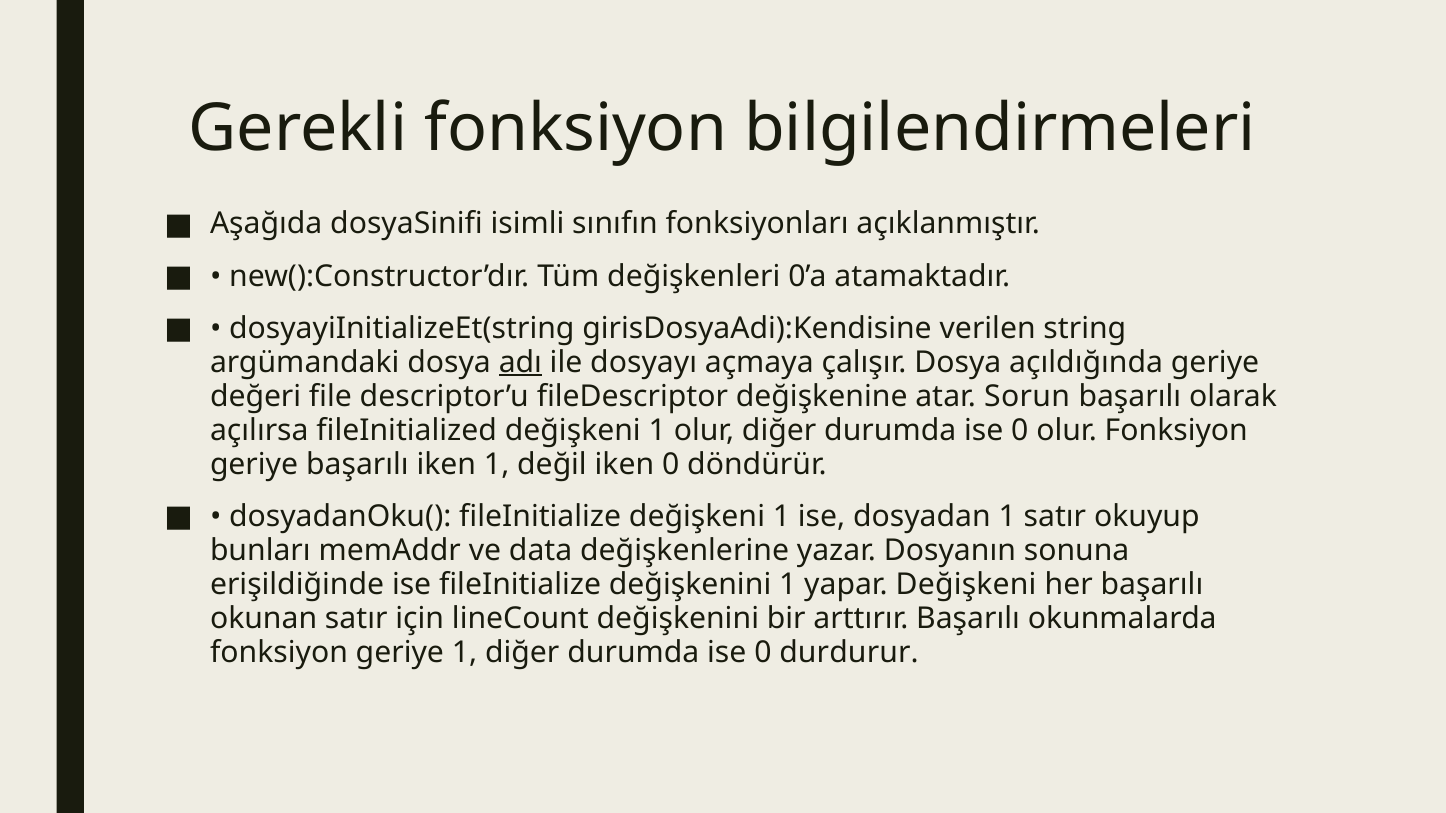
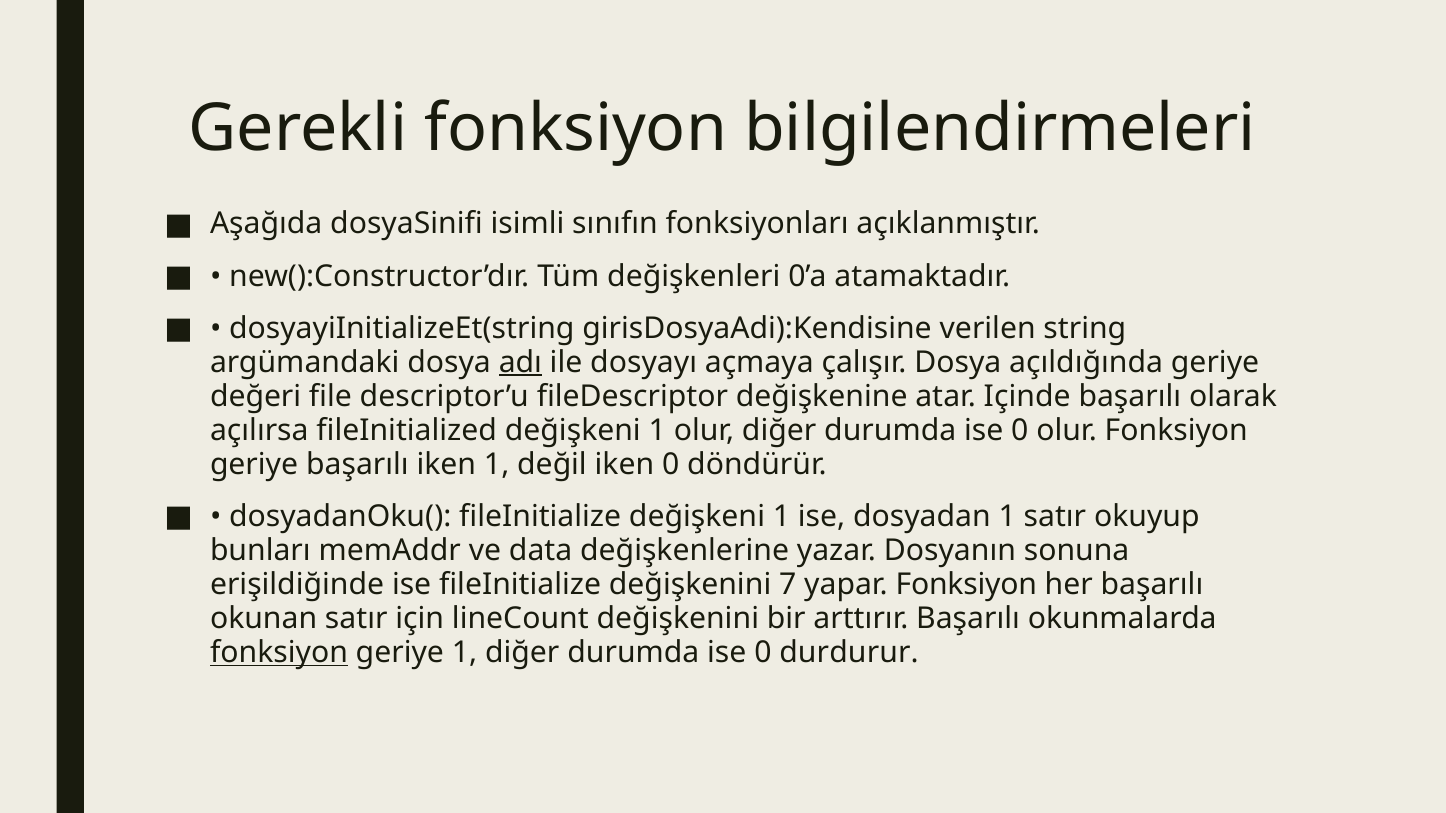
Sorun: Sorun -> Içinde
değişkenini 1: 1 -> 7
yapar Değişkeni: Değişkeni -> Fonksiyon
fonksiyon at (279, 653) underline: none -> present
